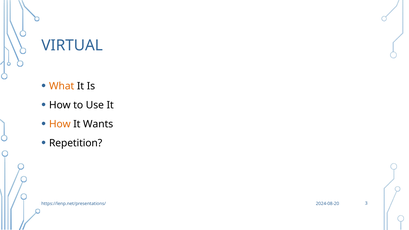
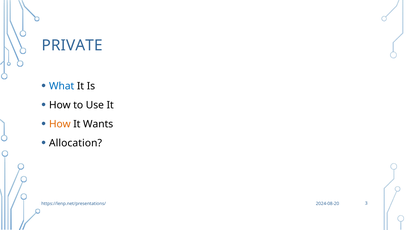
VIRTUAL: VIRTUAL -> PRIVATE
What colour: orange -> blue
Repetition: Repetition -> Allocation
